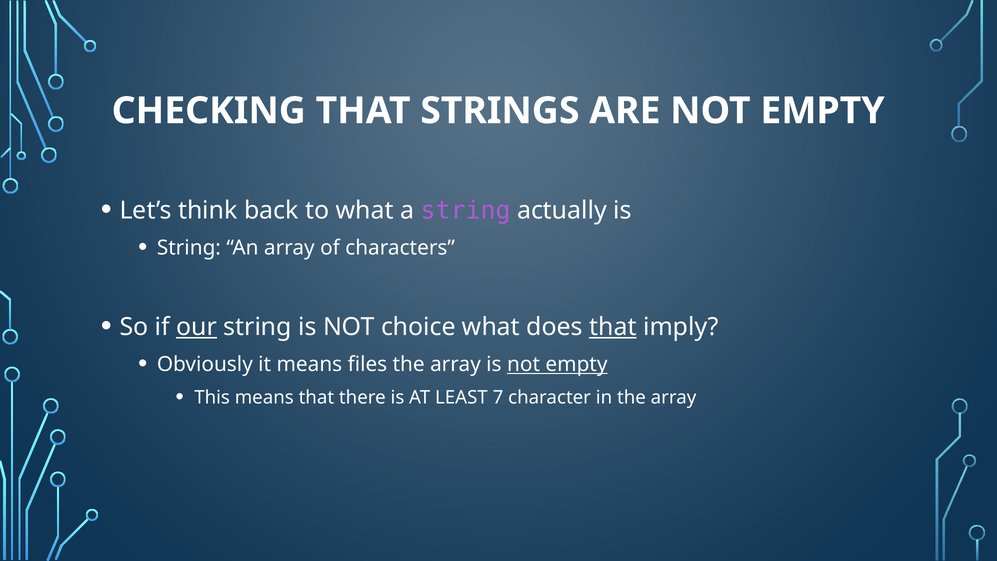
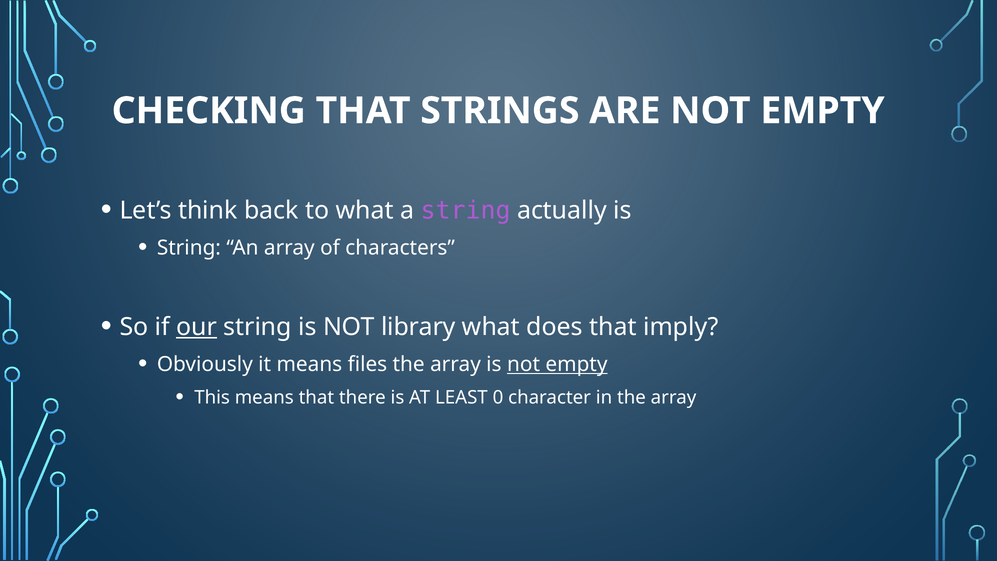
choice: choice -> library
that at (613, 327) underline: present -> none
7: 7 -> 0
